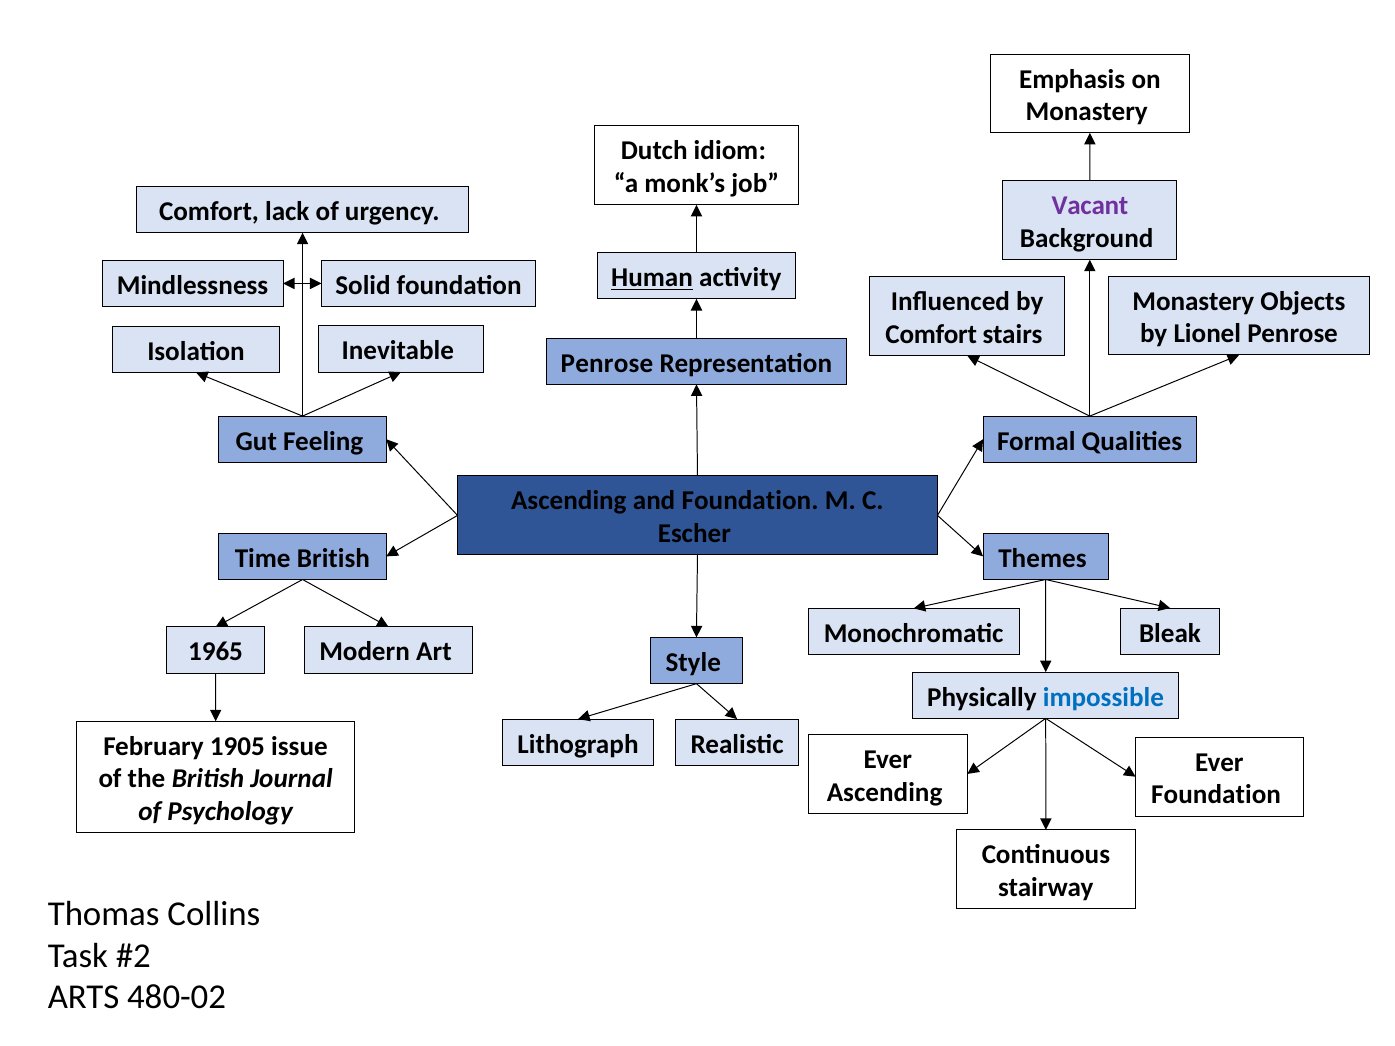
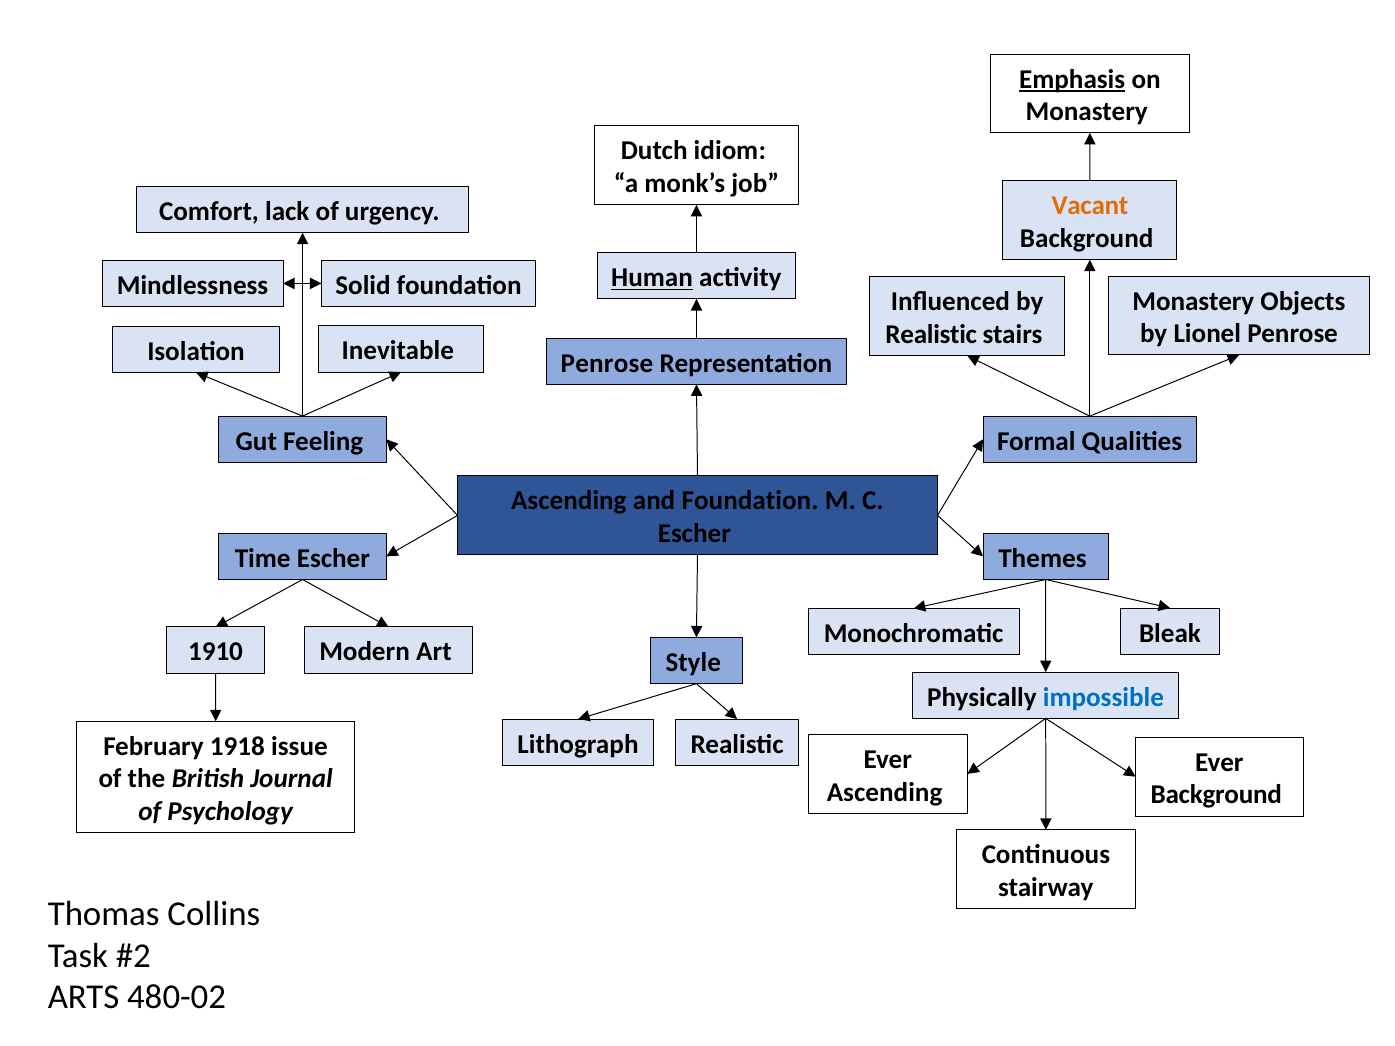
Emphasis underline: none -> present
Vacant colour: purple -> orange
Comfort at (931, 335): Comfort -> Realistic
Time British: British -> Escher
1965: 1965 -> 1910
1905: 1905 -> 1918
Foundation at (1216, 795): Foundation -> Background
